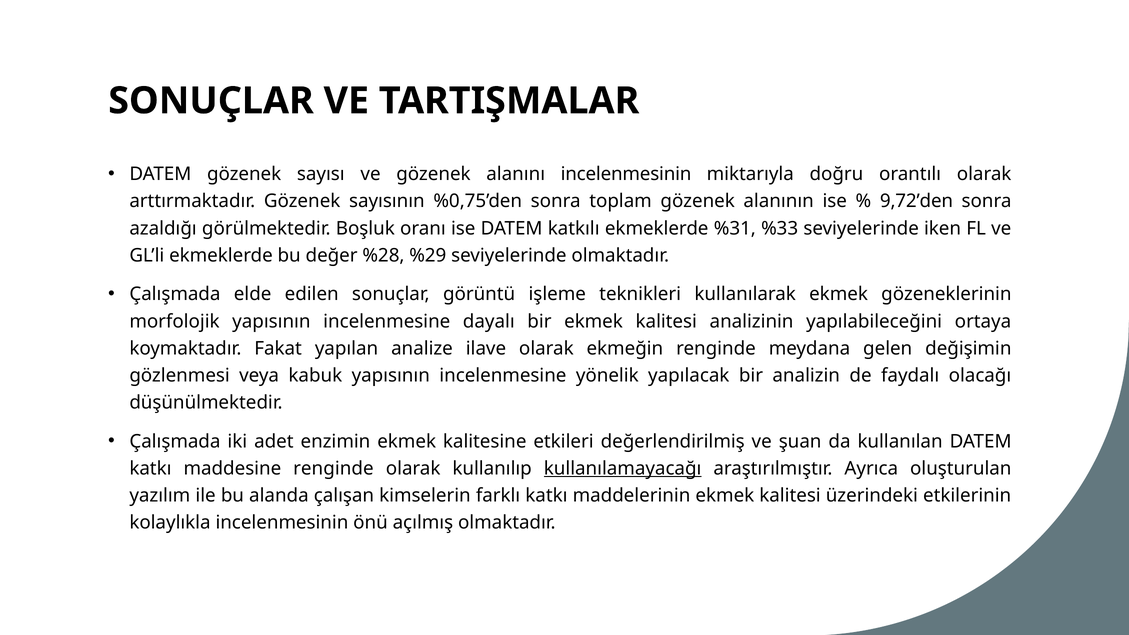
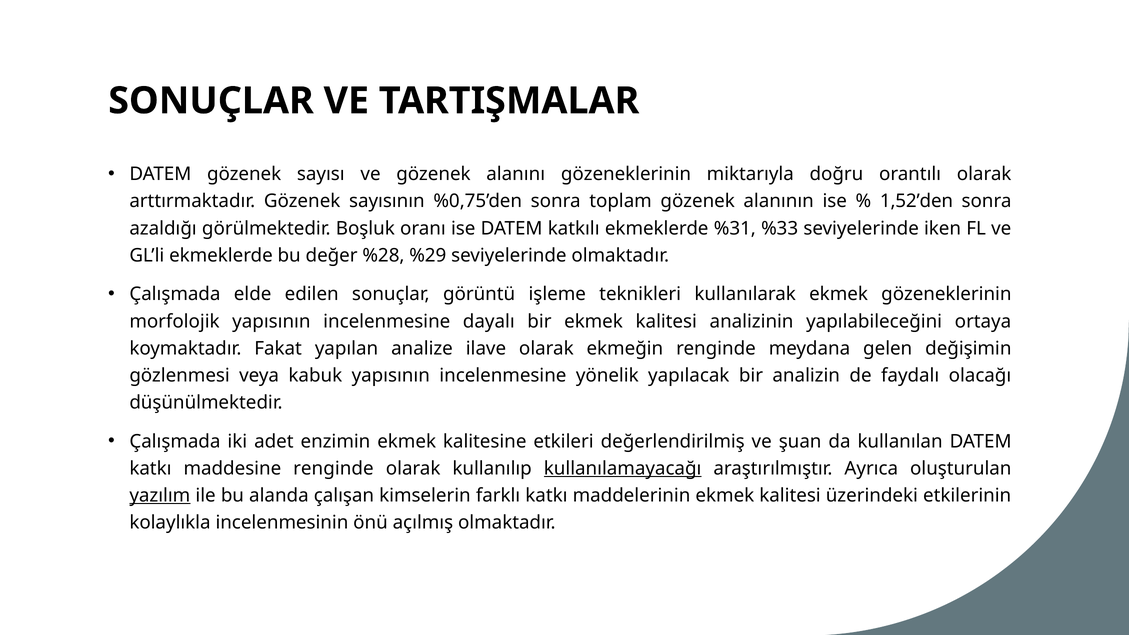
alanını incelenmesinin: incelenmesinin -> gözeneklerinin
9,72’den: 9,72’den -> 1,52’den
yazılım underline: none -> present
